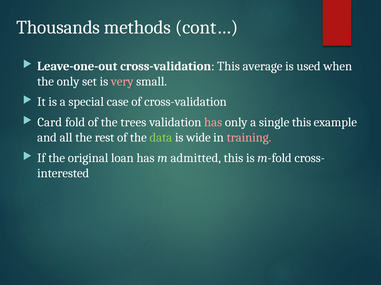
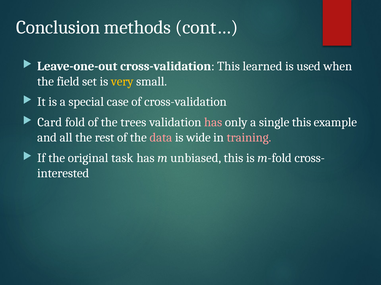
Thousands: Thousands -> Conclusion
average: average -> learned
the only: only -> field
very colour: pink -> yellow
data colour: light green -> pink
loan: loan -> task
admitted: admitted -> unbiased
